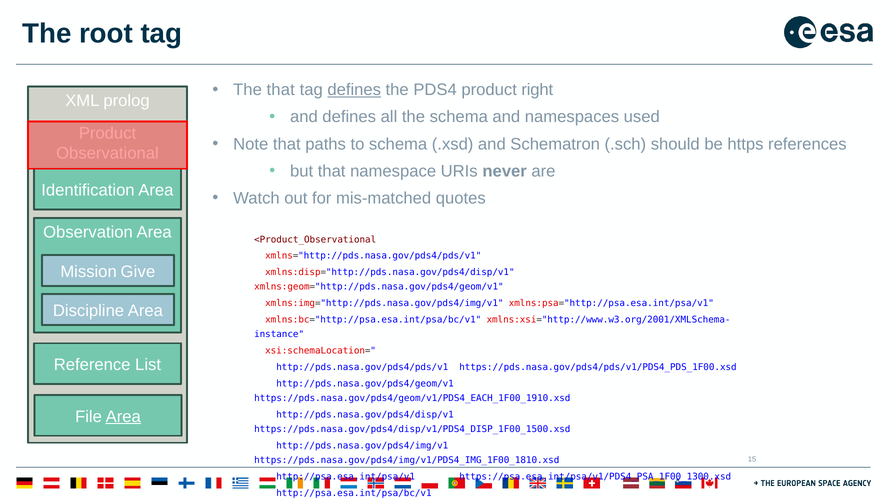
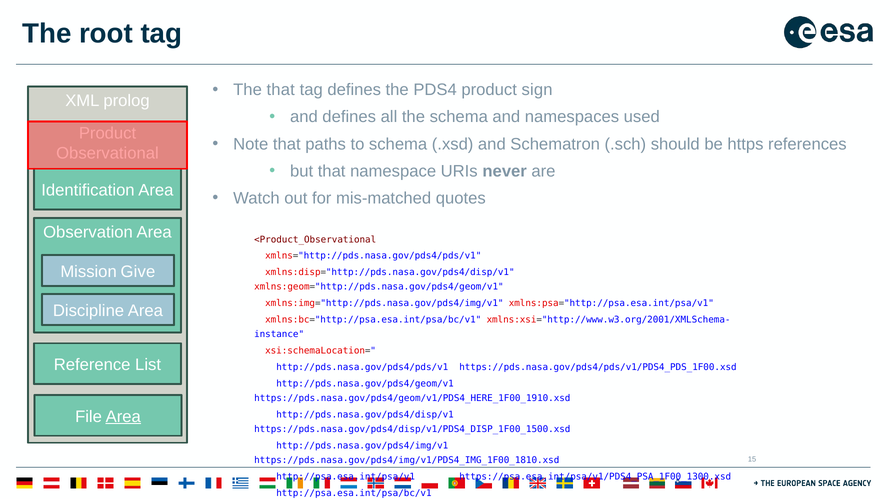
defines at (354, 90) underline: present -> none
right: right -> sign
https://pds.nasa.gov/pds4/geom/v1/PDS4_EACH_1F00_1910.xsd: https://pds.nasa.gov/pds4/geom/v1/PDS4_EACH_1F00_1910.xsd -> https://pds.nasa.gov/pds4/geom/v1/PDS4_HERE_1F00_1910.xsd
